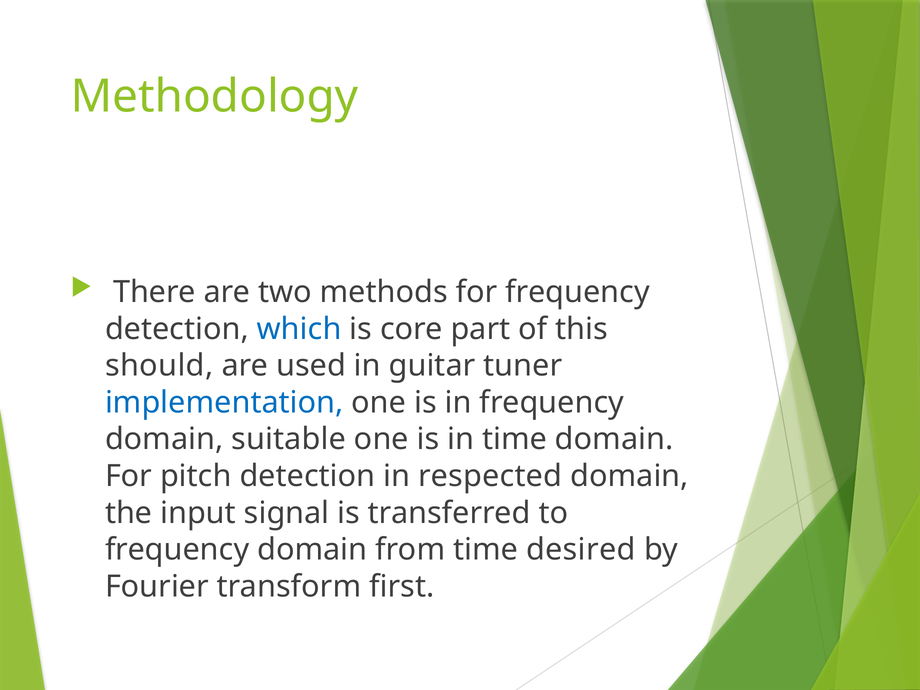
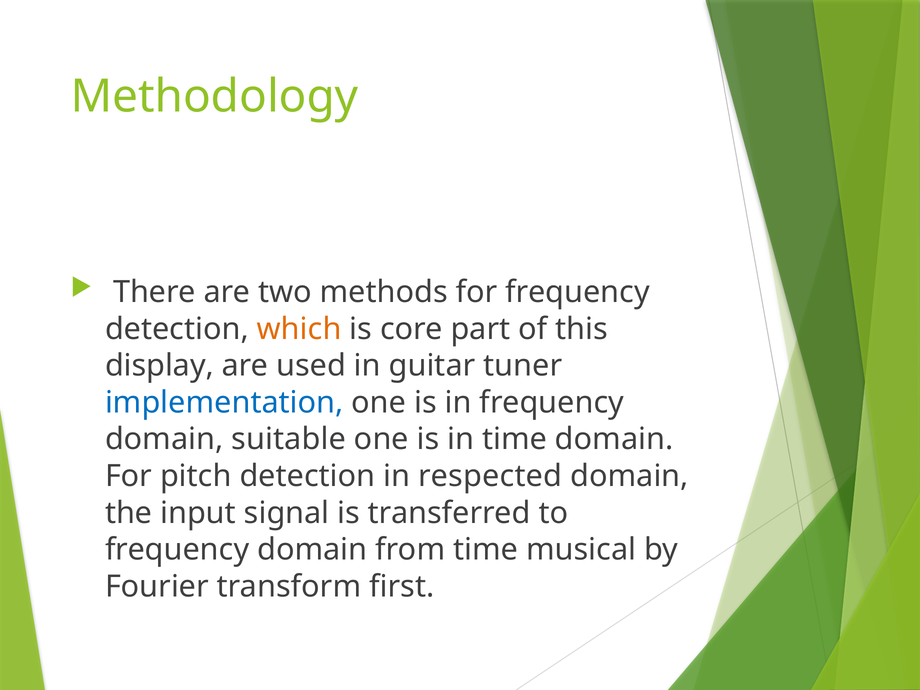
which colour: blue -> orange
should: should -> display
desired: desired -> musical
